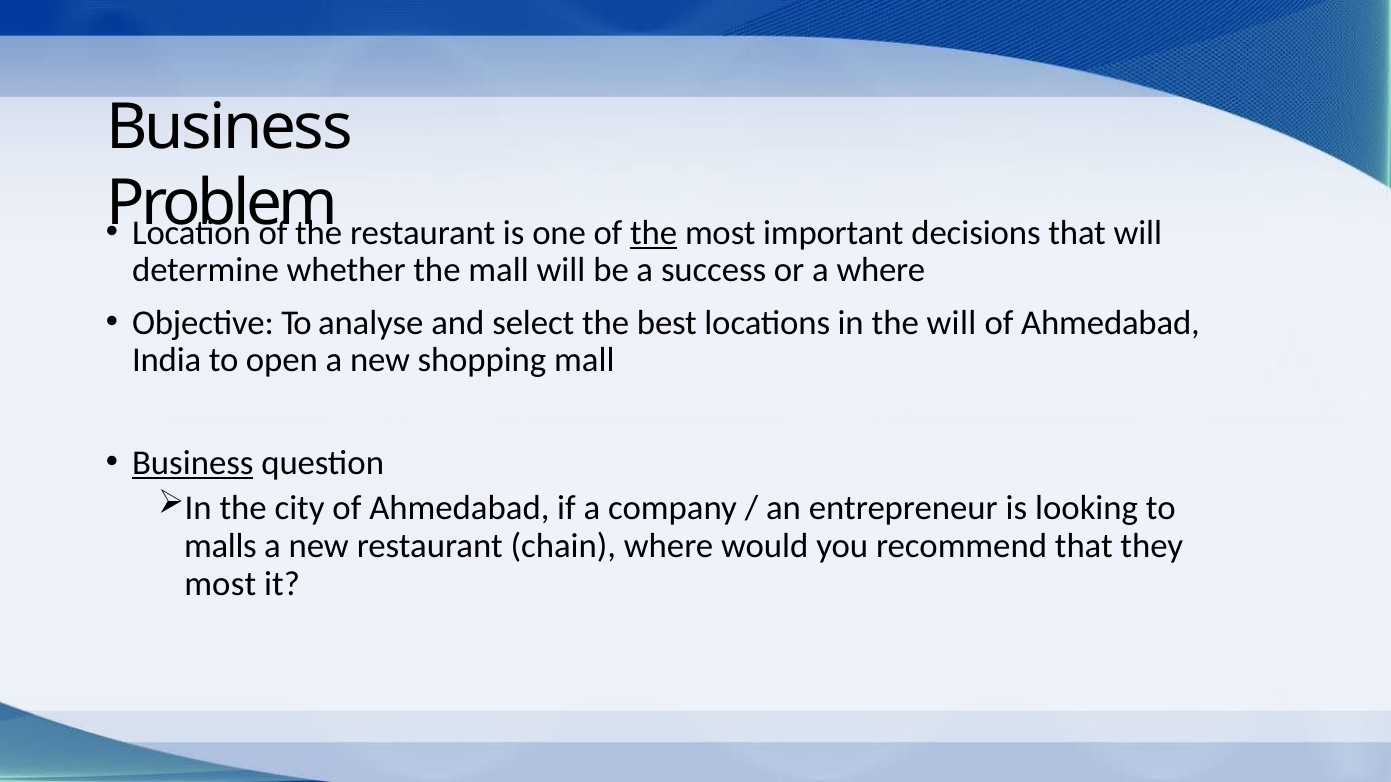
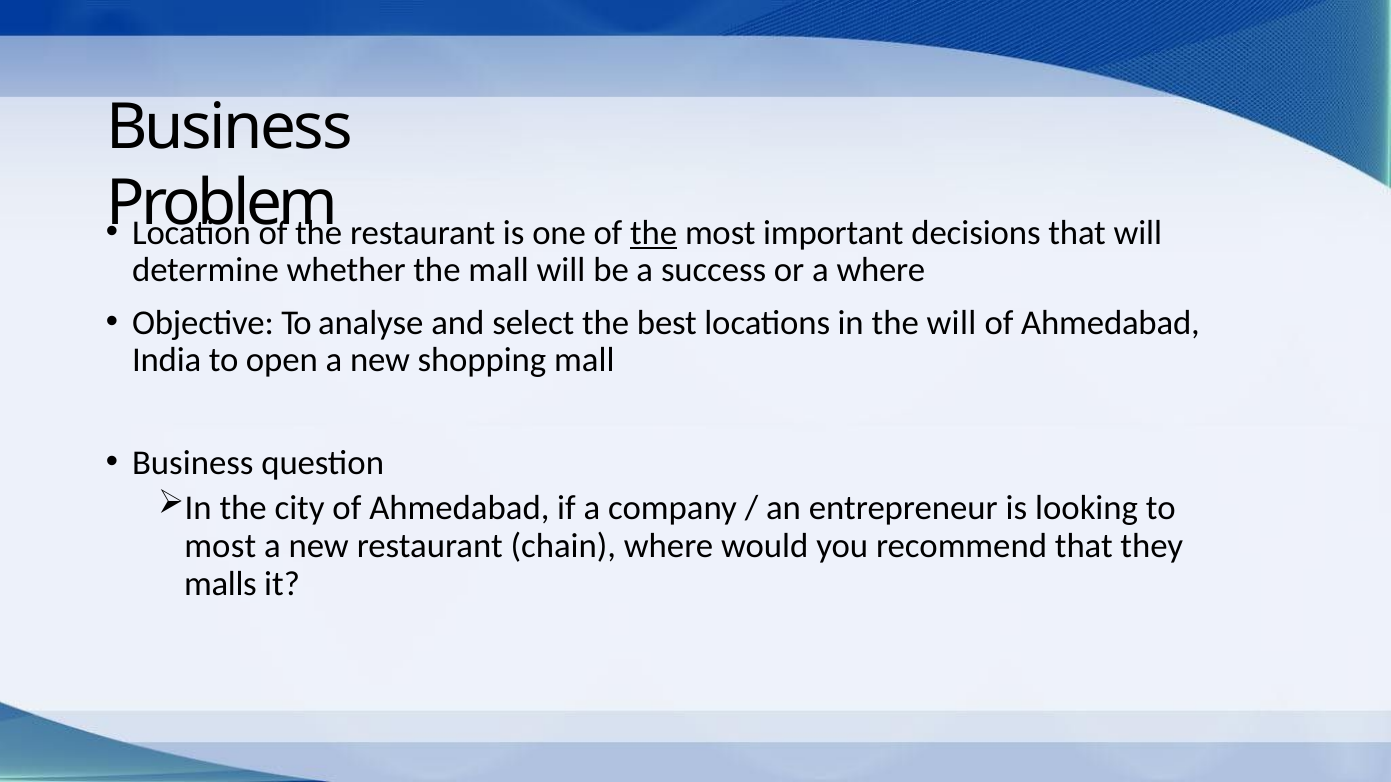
Business at (193, 463) underline: present -> none
malls at (220, 546): malls -> most
most at (220, 584): most -> malls
